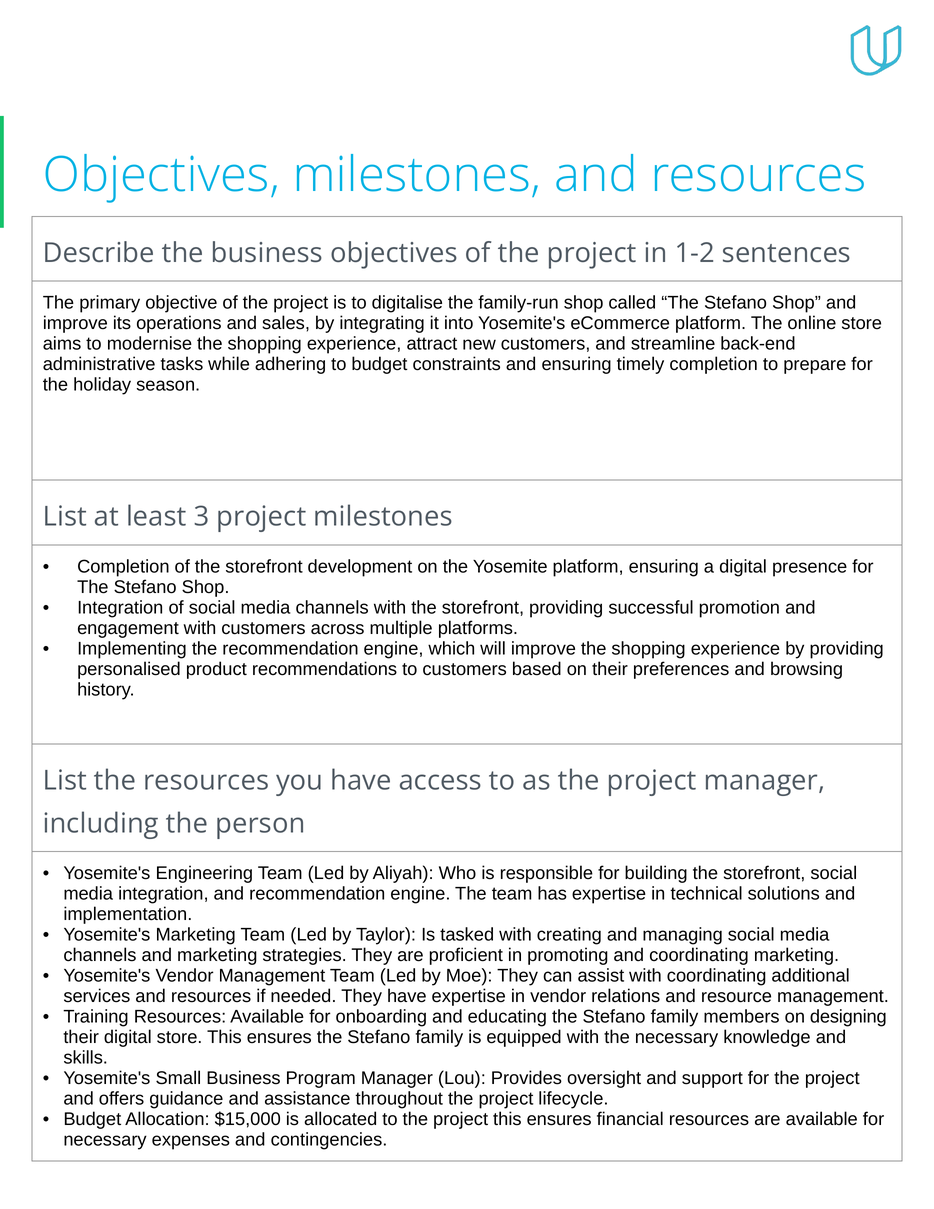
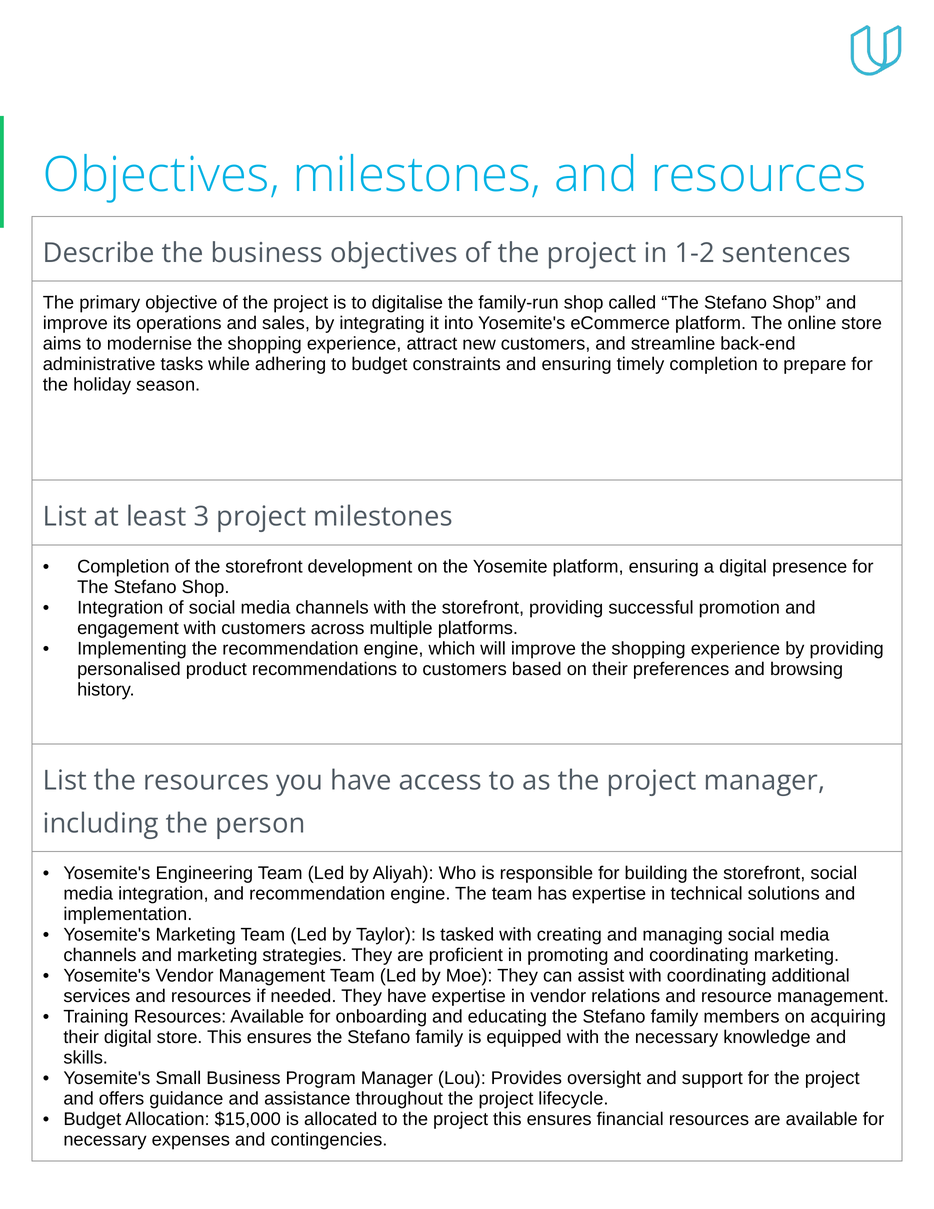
designing: designing -> acquiring
